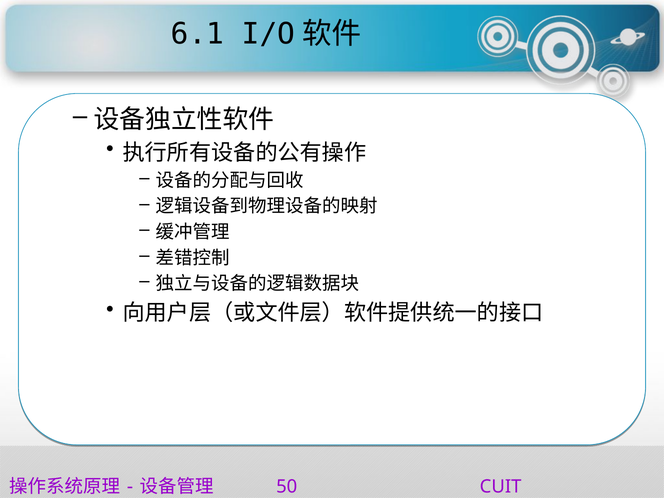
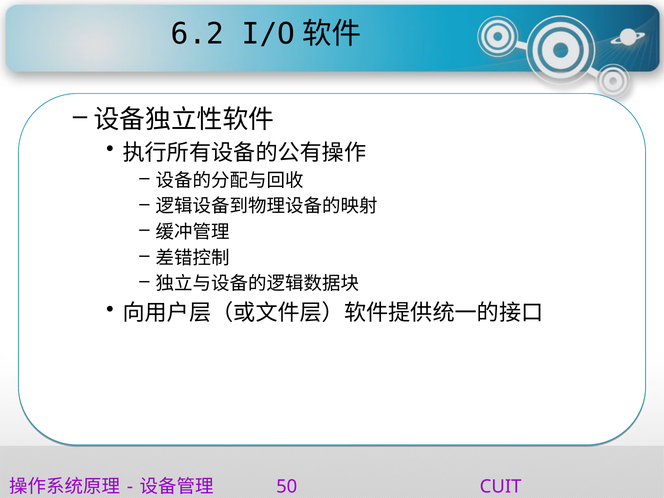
6.1: 6.1 -> 6.2
